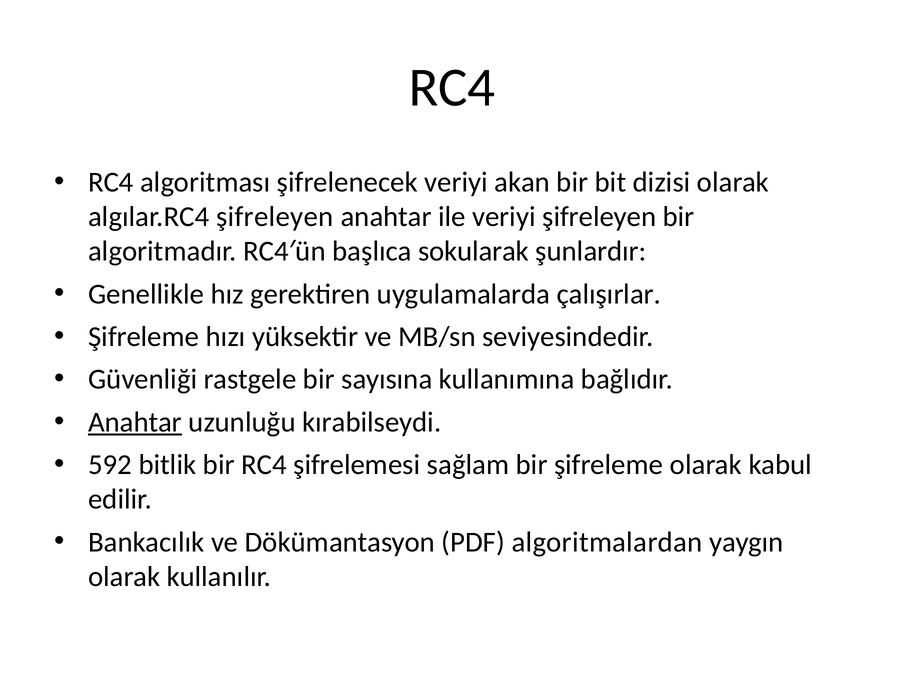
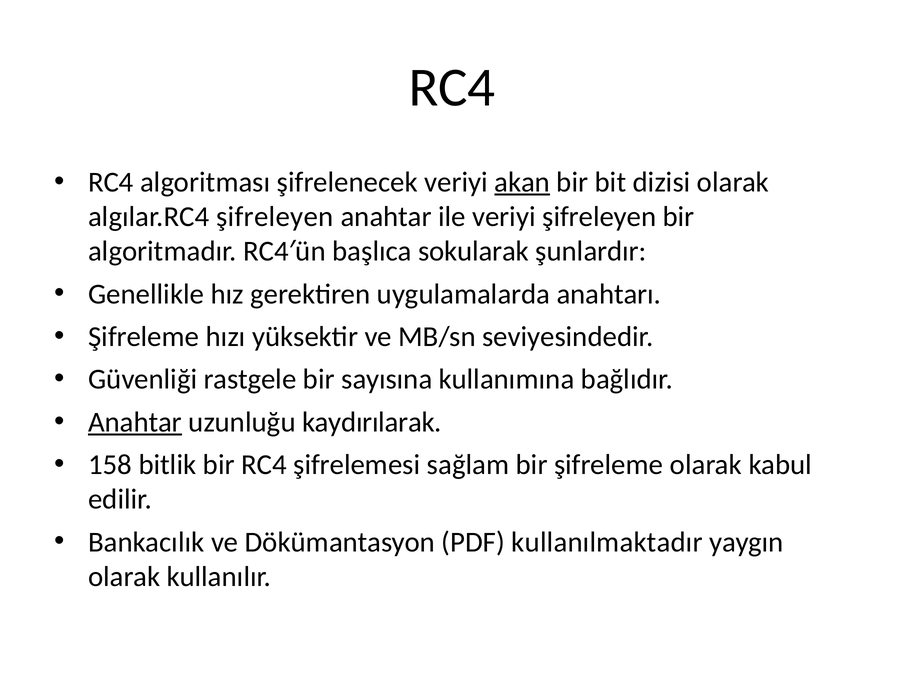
akan underline: none -> present
çalışırlar: çalışırlar -> anahtarı
kırabilseydi: kırabilseydi -> kaydırılarak
592: 592 -> 158
algoritmalardan: algoritmalardan -> kullanılmaktadır
